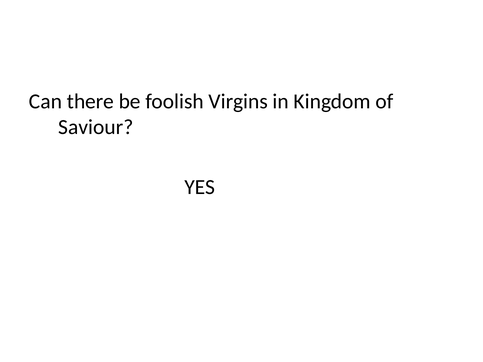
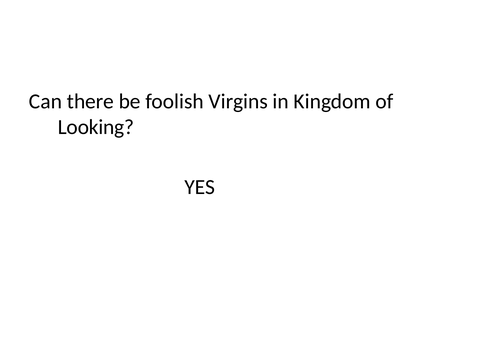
Saviour: Saviour -> Looking
